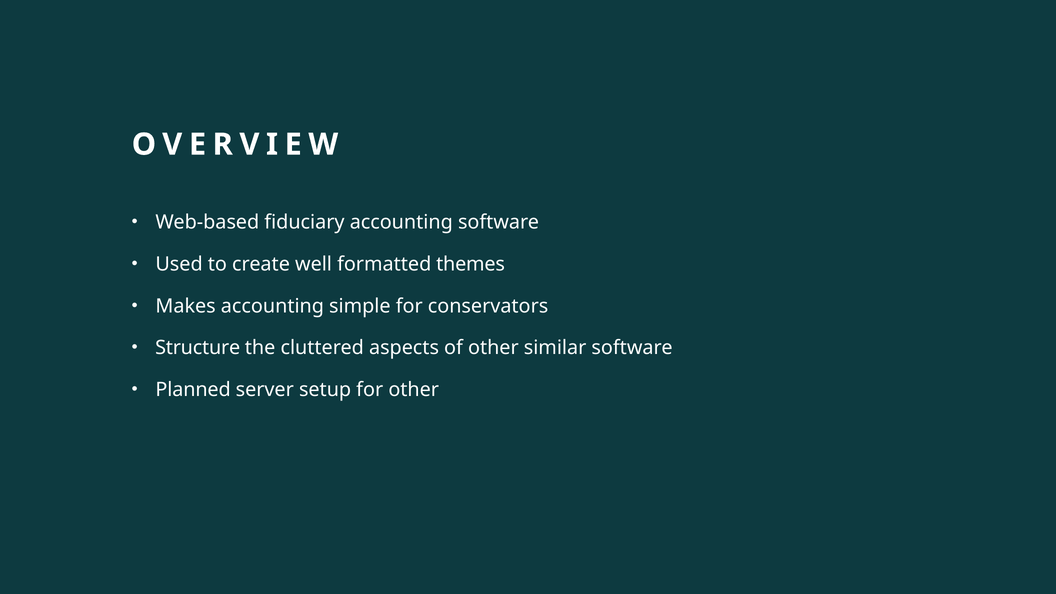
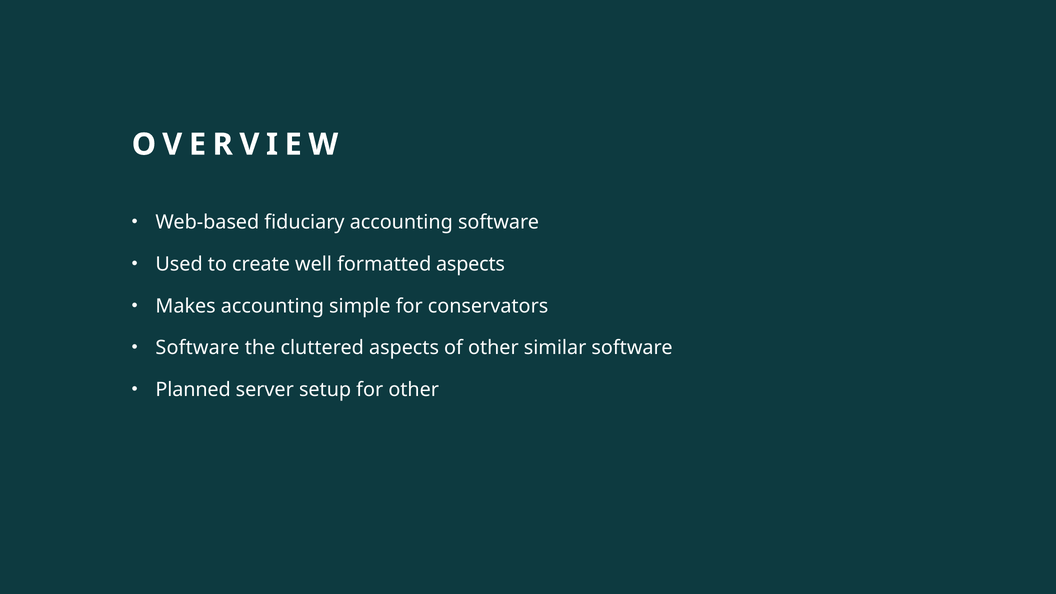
formatted themes: themes -> aspects
Structure at (198, 348): Structure -> Software
